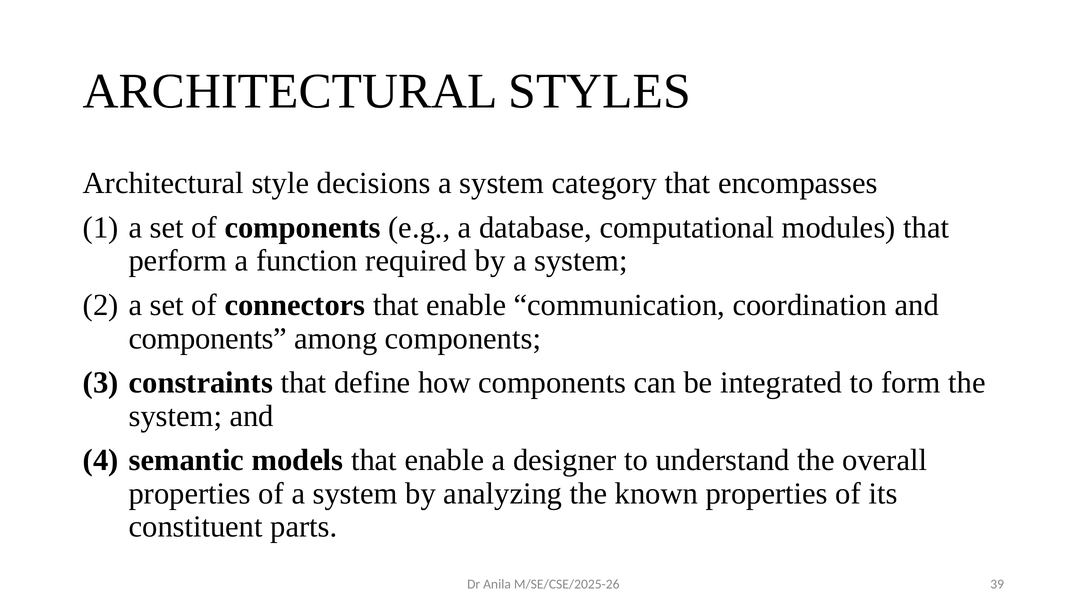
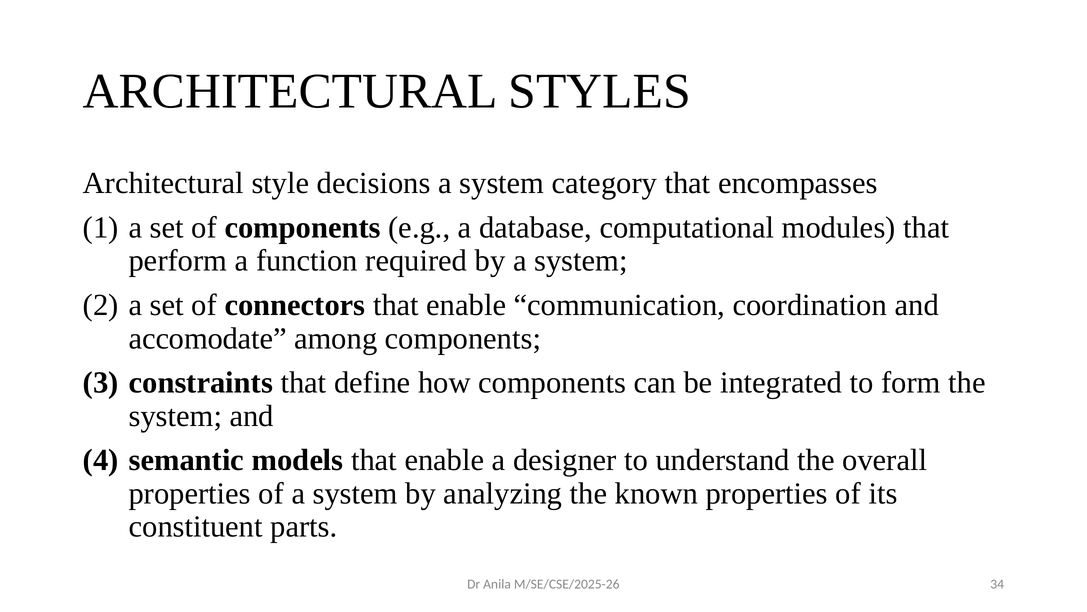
components at (208, 338): components -> accomodate
39: 39 -> 34
